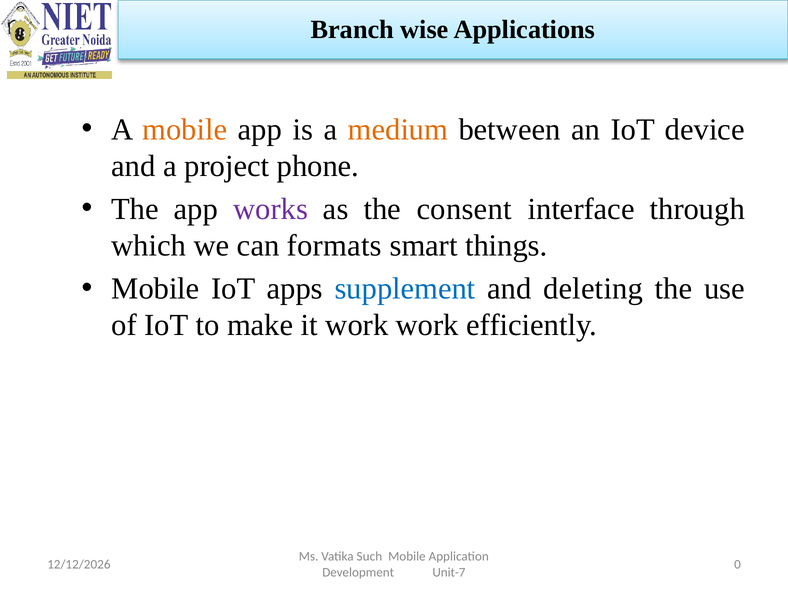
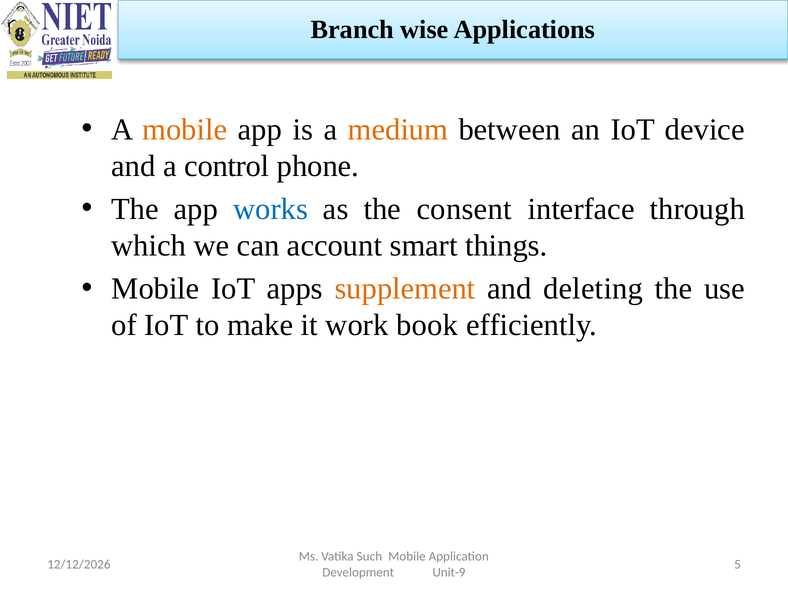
project: project -> control
works colour: purple -> blue
formats: formats -> account
supplement colour: blue -> orange
work work: work -> book
0: 0 -> 5
Unit-7: Unit-7 -> Unit-9
